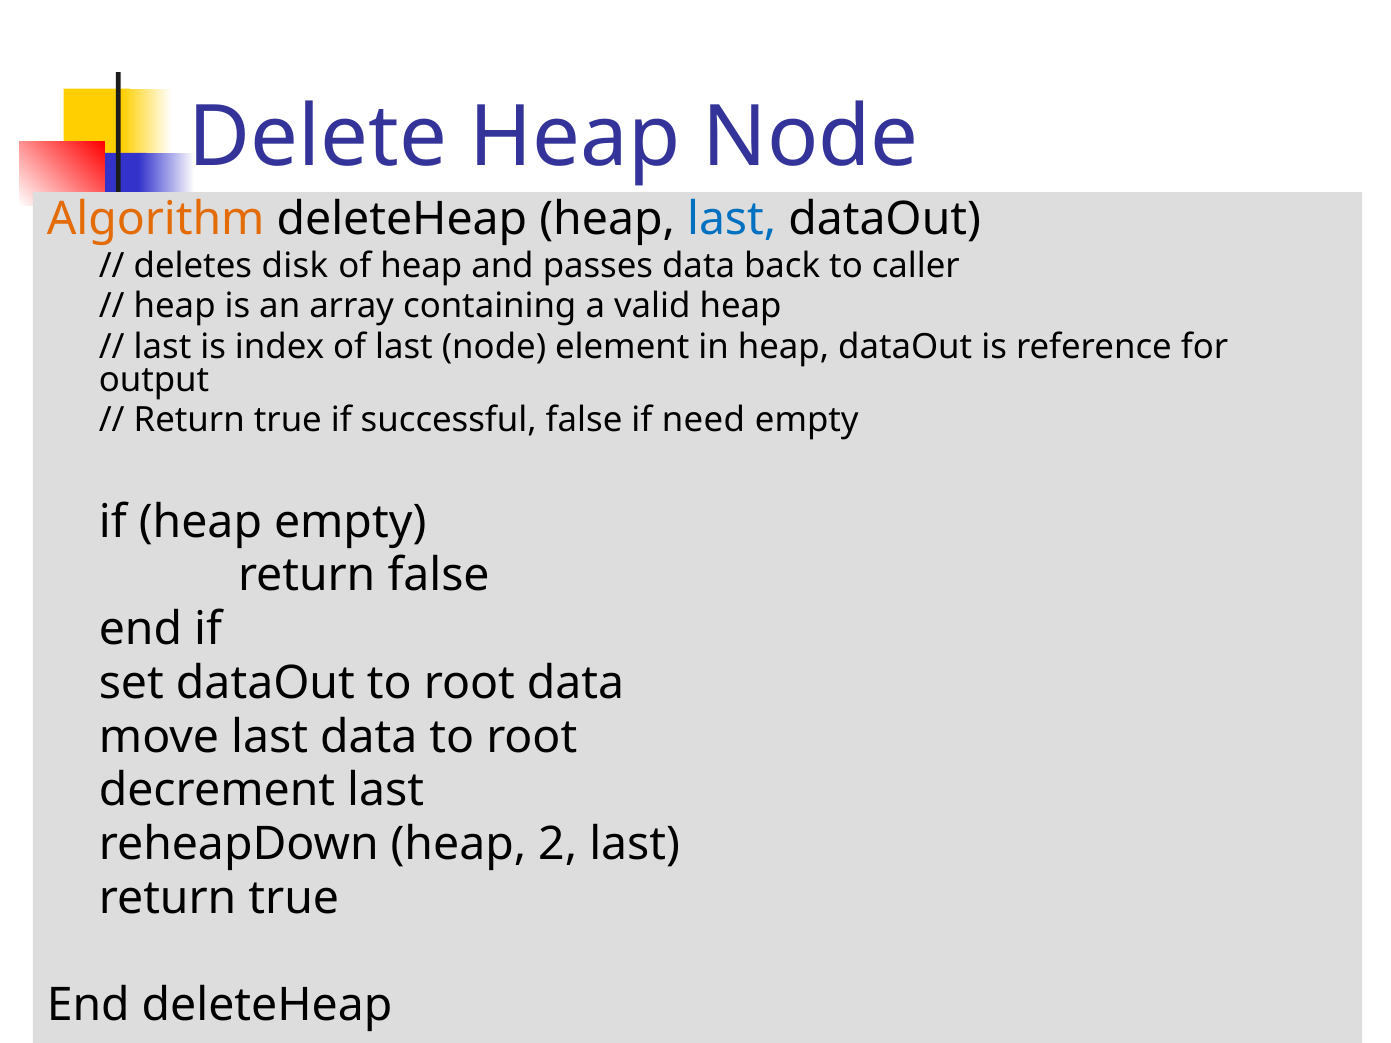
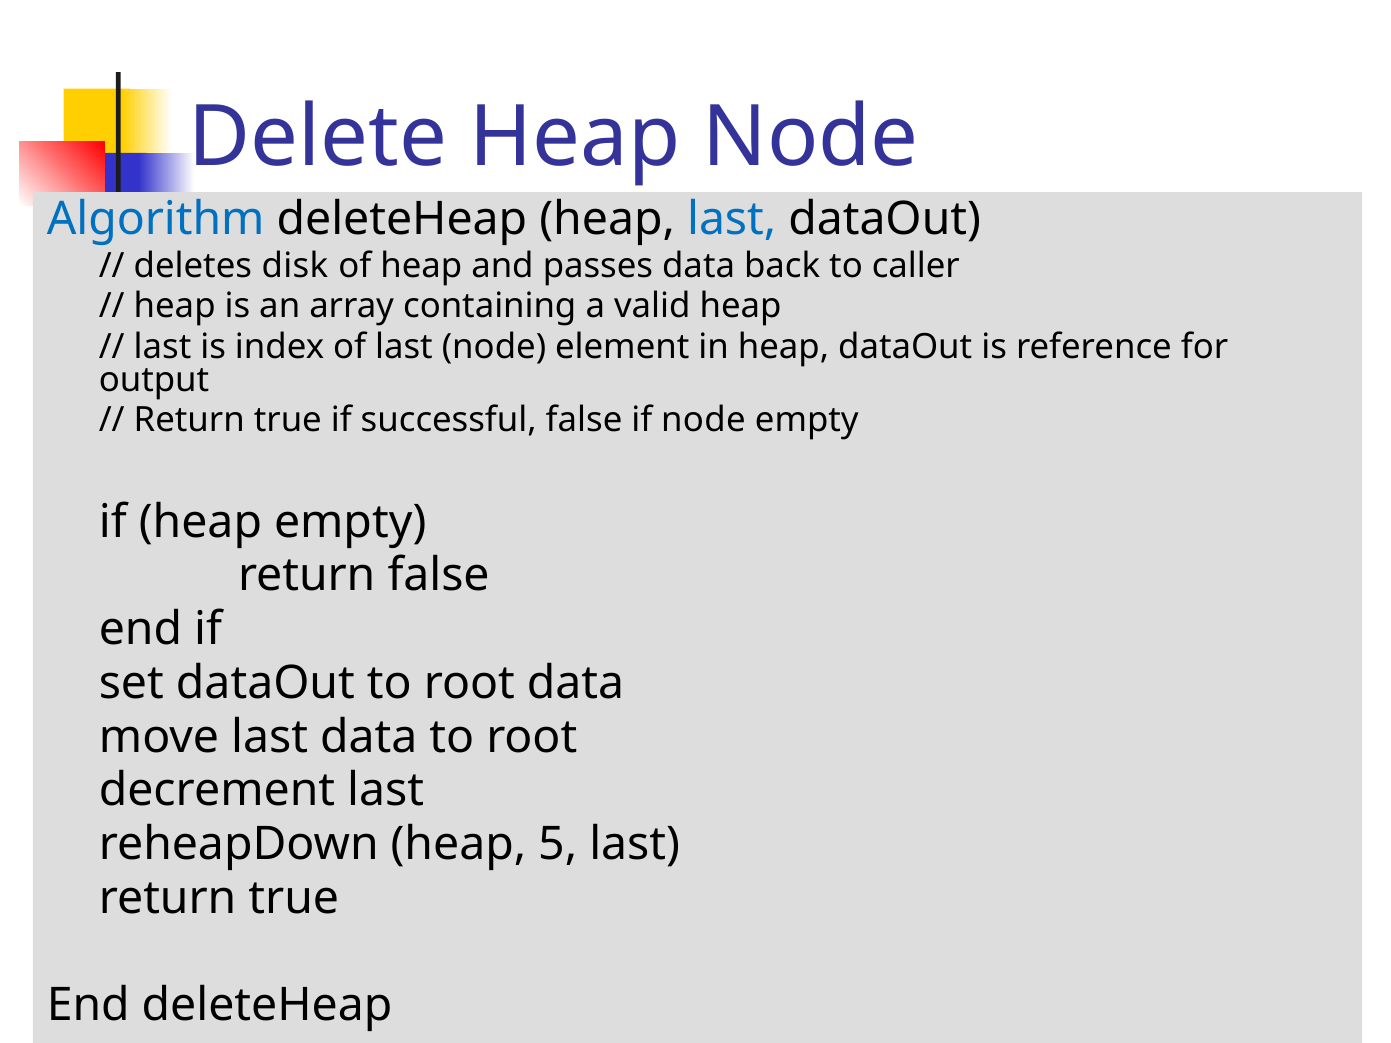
Algorithm colour: orange -> blue
if need: need -> node
2: 2 -> 5
